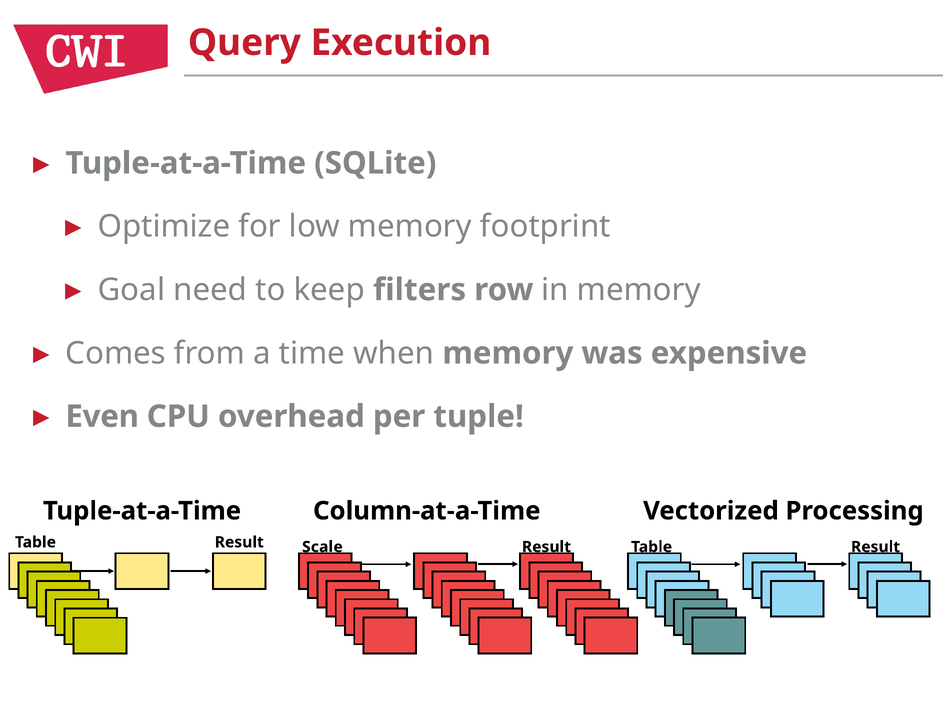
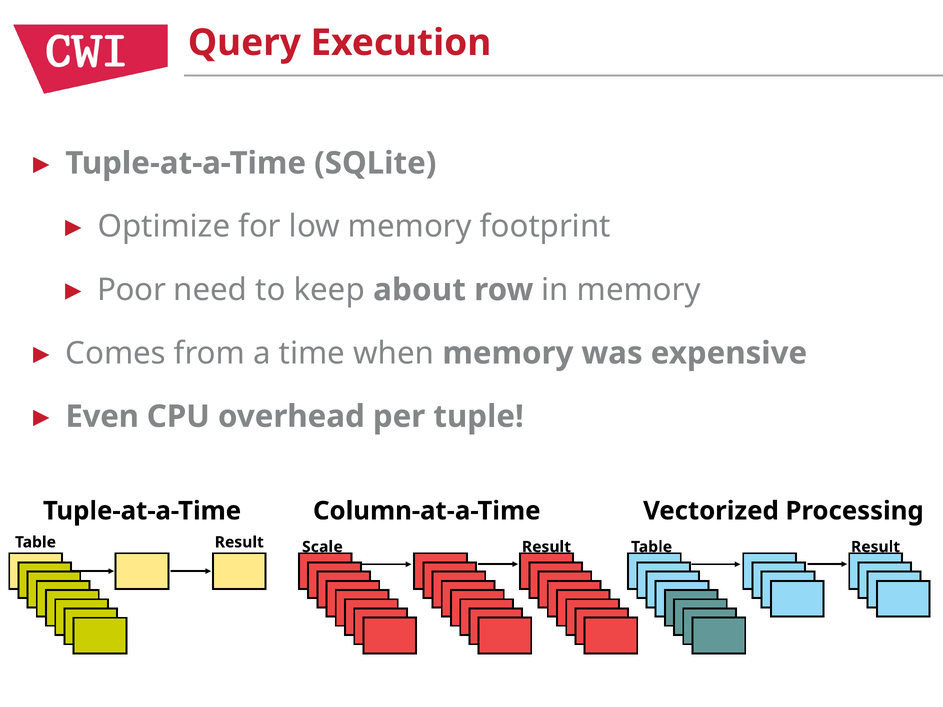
Goal: Goal -> Poor
filters: filters -> about
